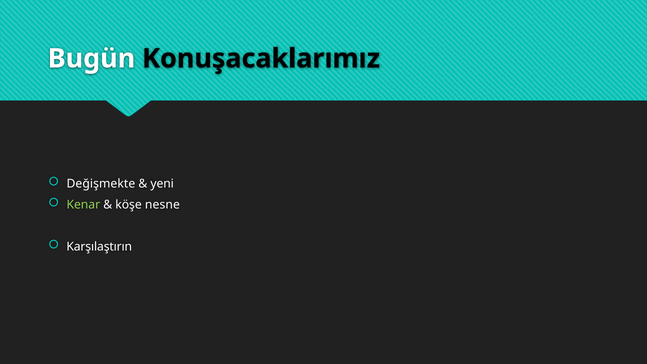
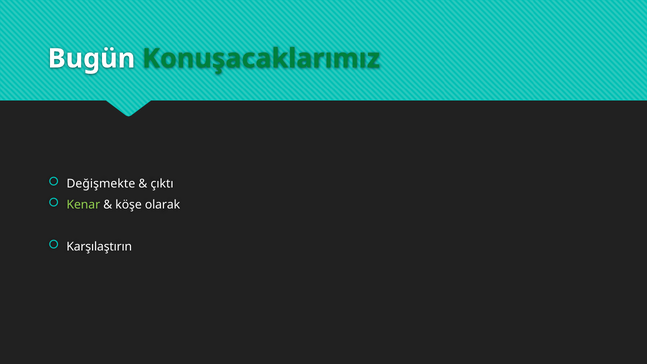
Konuşacaklarımız colour: black -> green
yeni: yeni -> çıktı
nesne: nesne -> olarak
